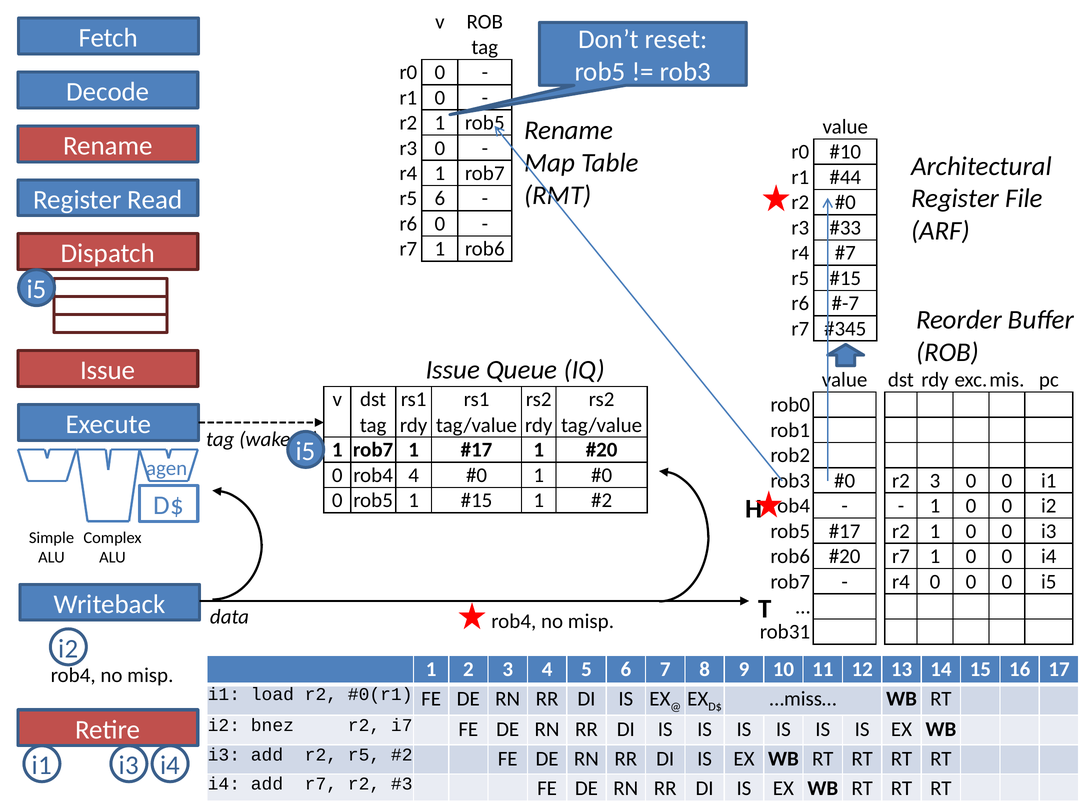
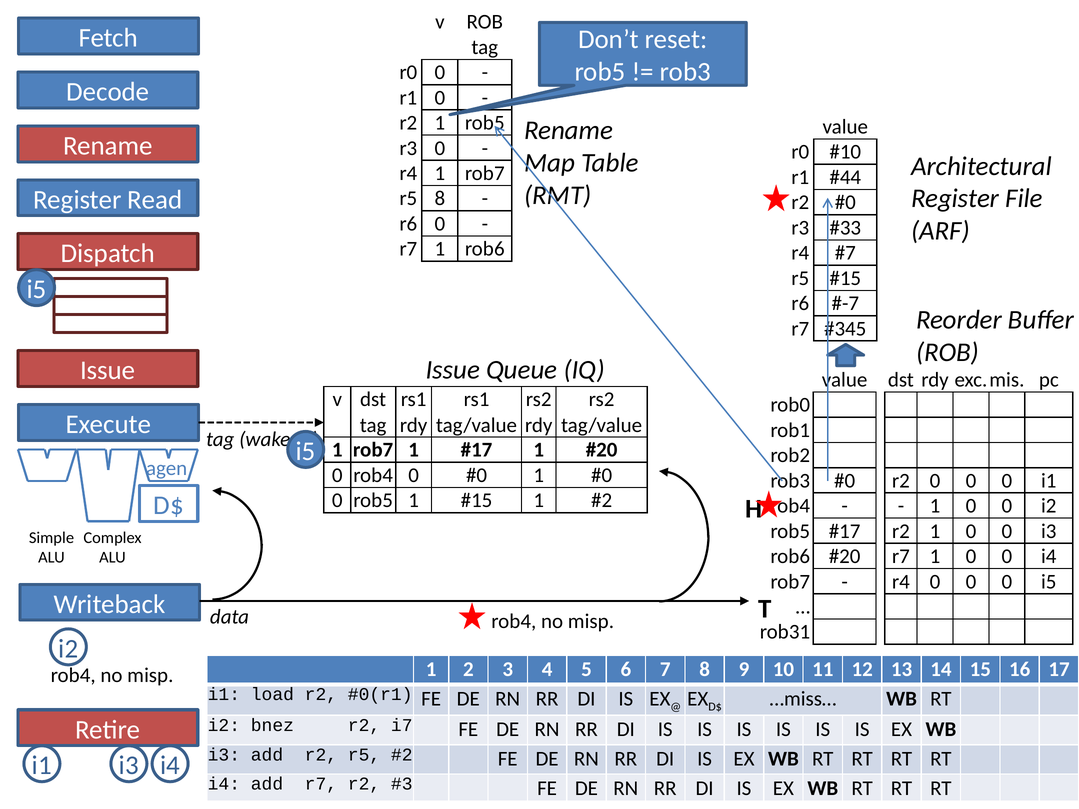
r5 6: 6 -> 8
rob4 4: 4 -> 0
r2 3: 3 -> 0
